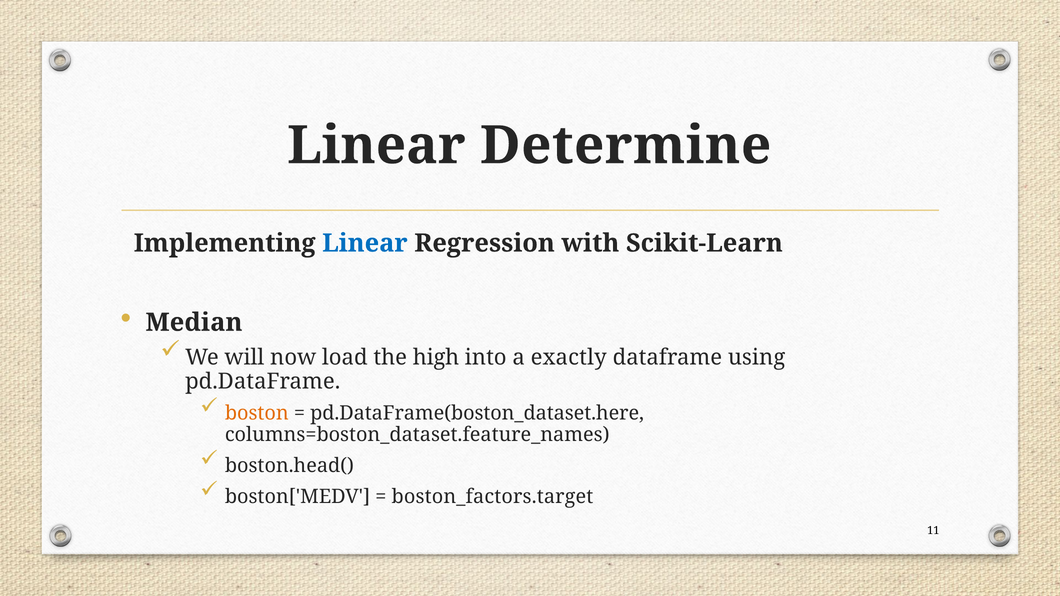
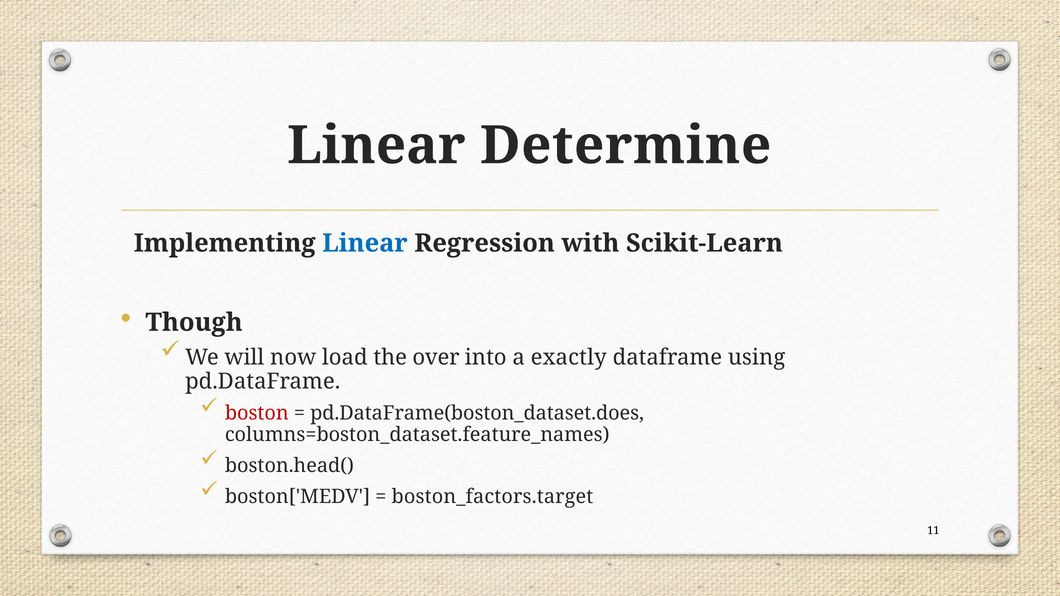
Median: Median -> Though
high: high -> over
boston colour: orange -> red
pd.DataFrame(boston_dataset.here: pd.DataFrame(boston_dataset.here -> pd.DataFrame(boston_dataset.does
